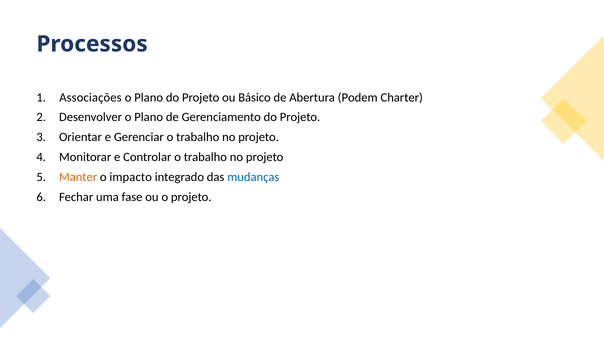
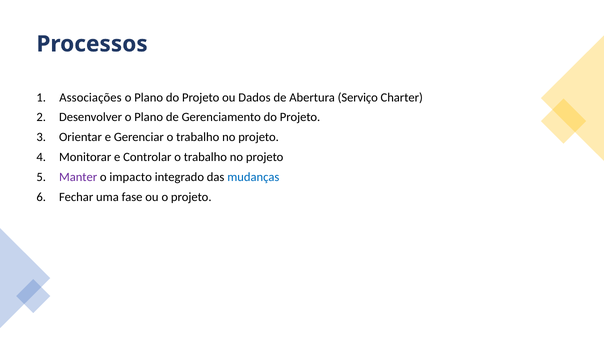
Básico: Básico -> Dados
Podem: Podem -> Serviço
Manter colour: orange -> purple
